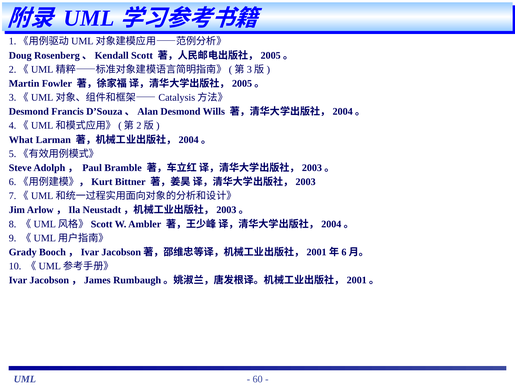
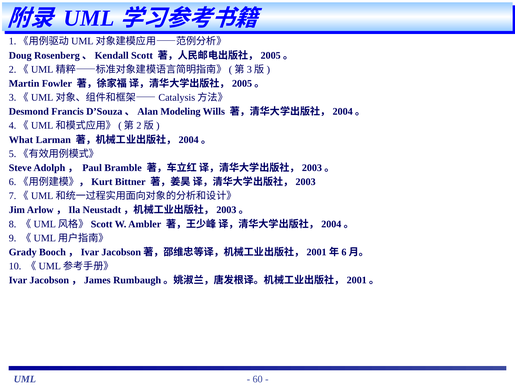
Desmond at (180, 111): Desmond -> Modeling
